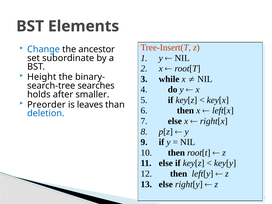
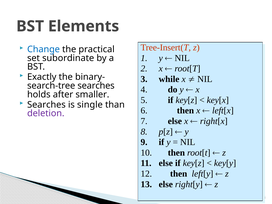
ancestor: ancestor -> practical
Height: Height -> Exactly
Preorder at (46, 105): Preorder -> Searches
leaves: leaves -> single
deletion colour: blue -> purple
